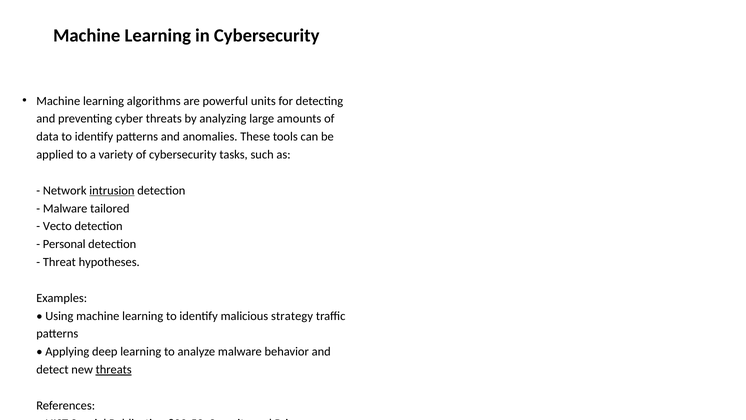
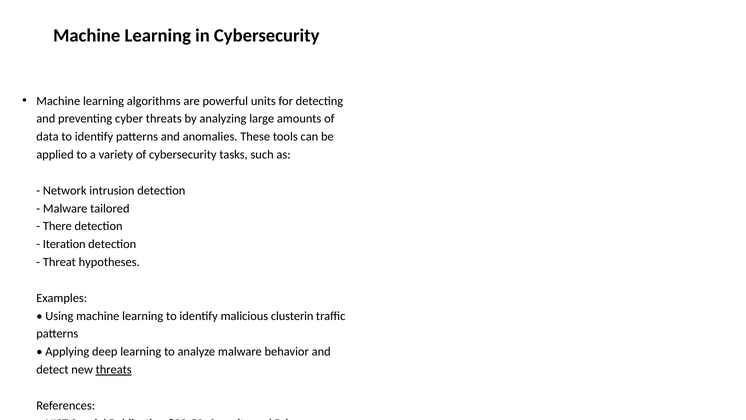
intrusion underline: present -> none
Vecto: Vecto -> There
Personal: Personal -> Iteration
strategy: strategy -> clusterin
